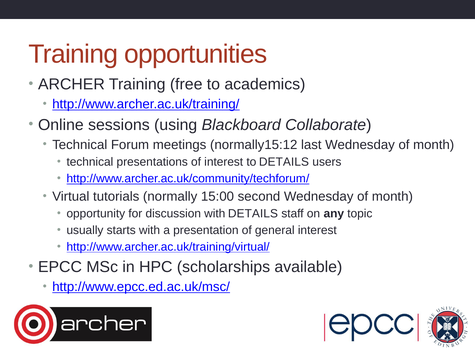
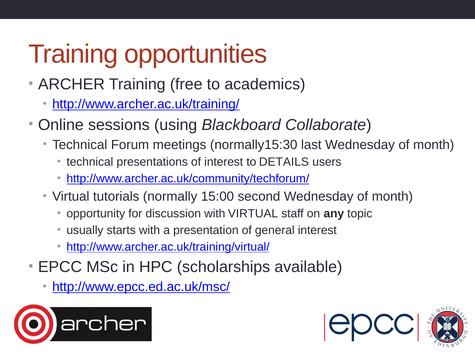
normally15:12: normally15:12 -> normally15:30
with DETAILS: DETAILS -> VIRTUAL
